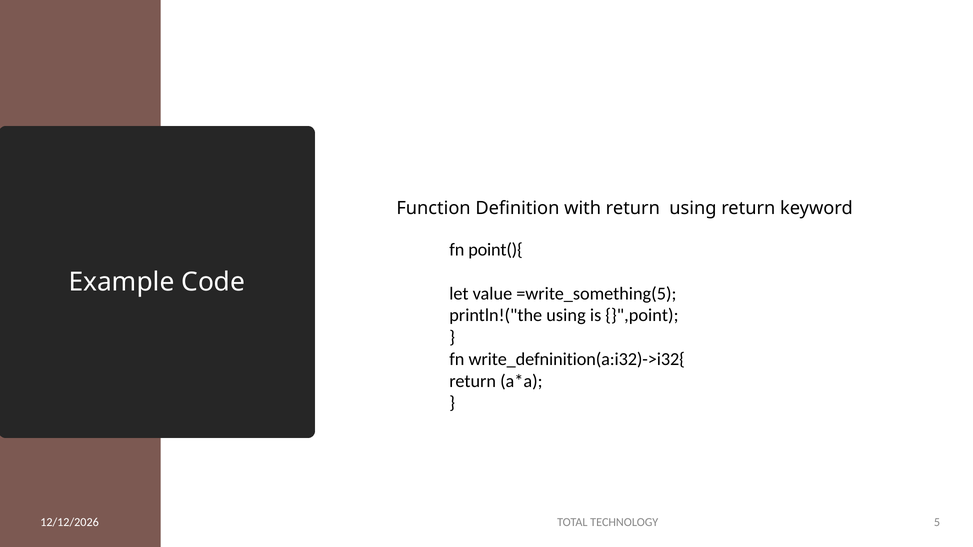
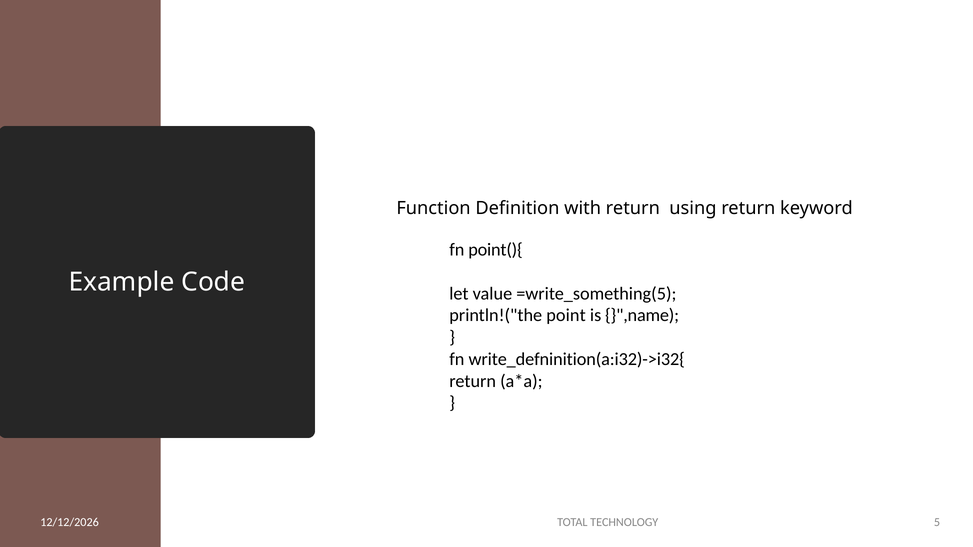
println!("the using: using -> point
}",point: }",point -> }",name
